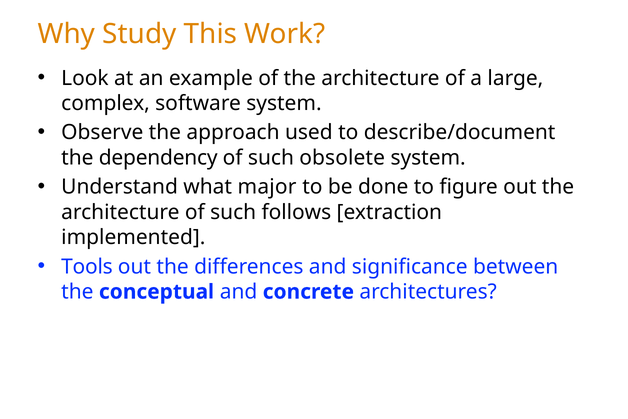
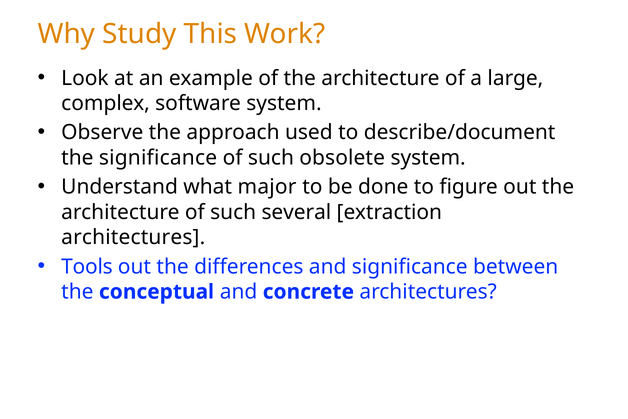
the dependency: dependency -> significance
follows: follows -> several
implemented at (133, 237): implemented -> architectures
